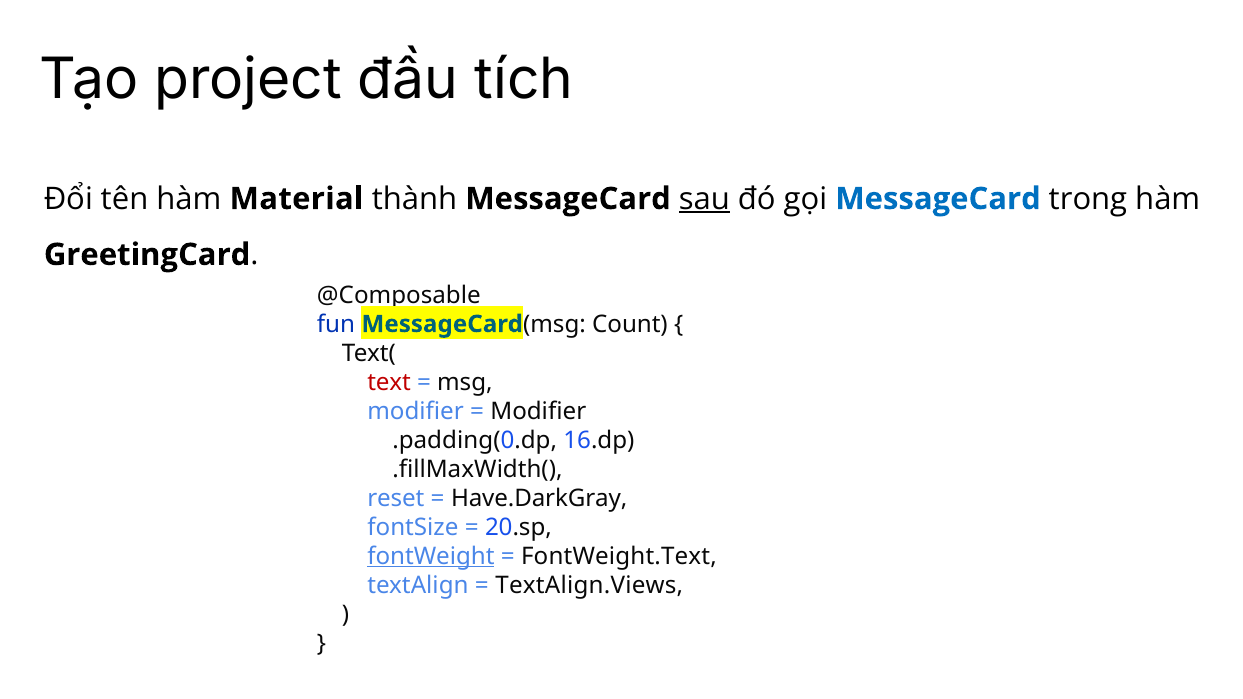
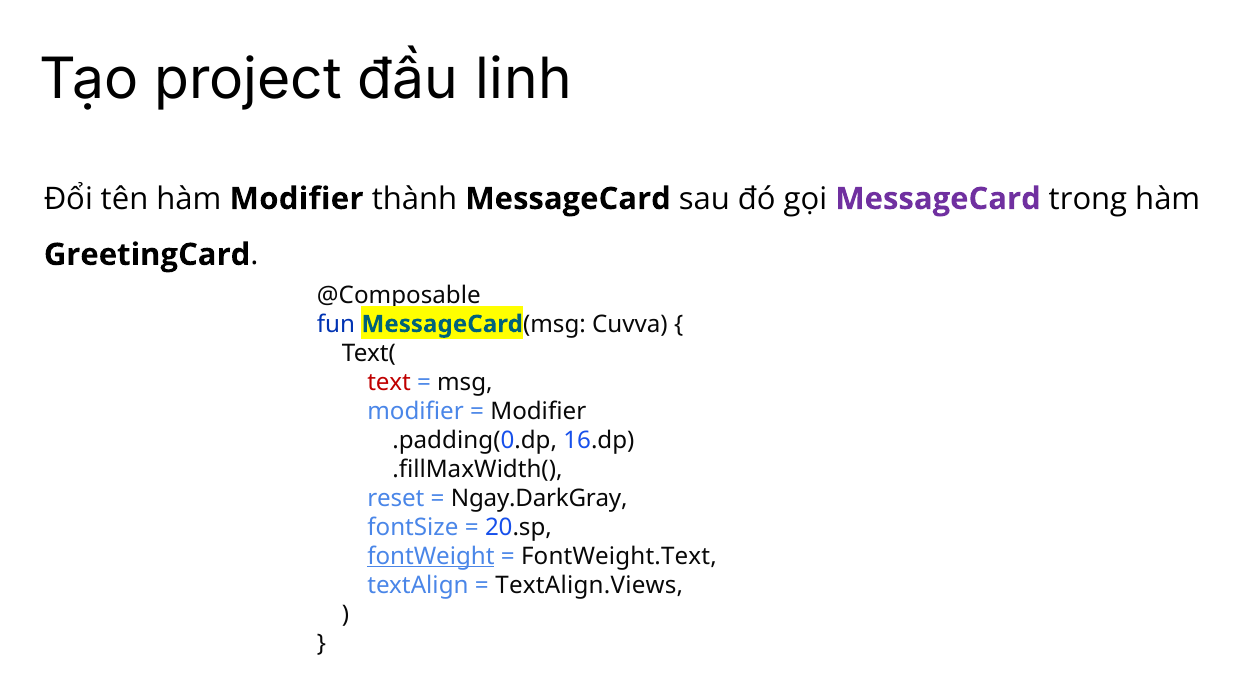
tích: tích -> linh
hàm Material: Material -> Modifier
sau underline: present -> none
MessageCard at (938, 199) colour: blue -> purple
Count: Count -> Cuvva
Have.DarkGray: Have.DarkGray -> Ngay.DarkGray
